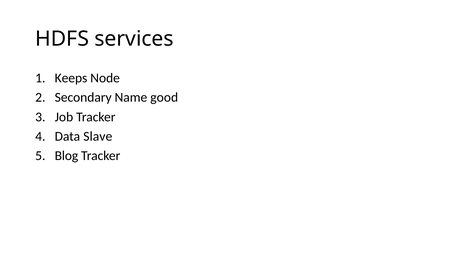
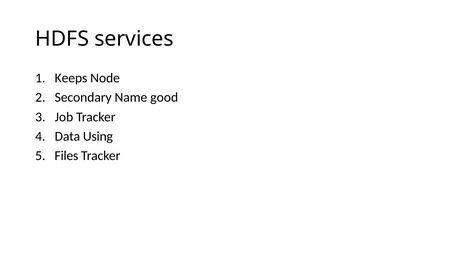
Slave: Slave -> Using
Blog: Blog -> Files
